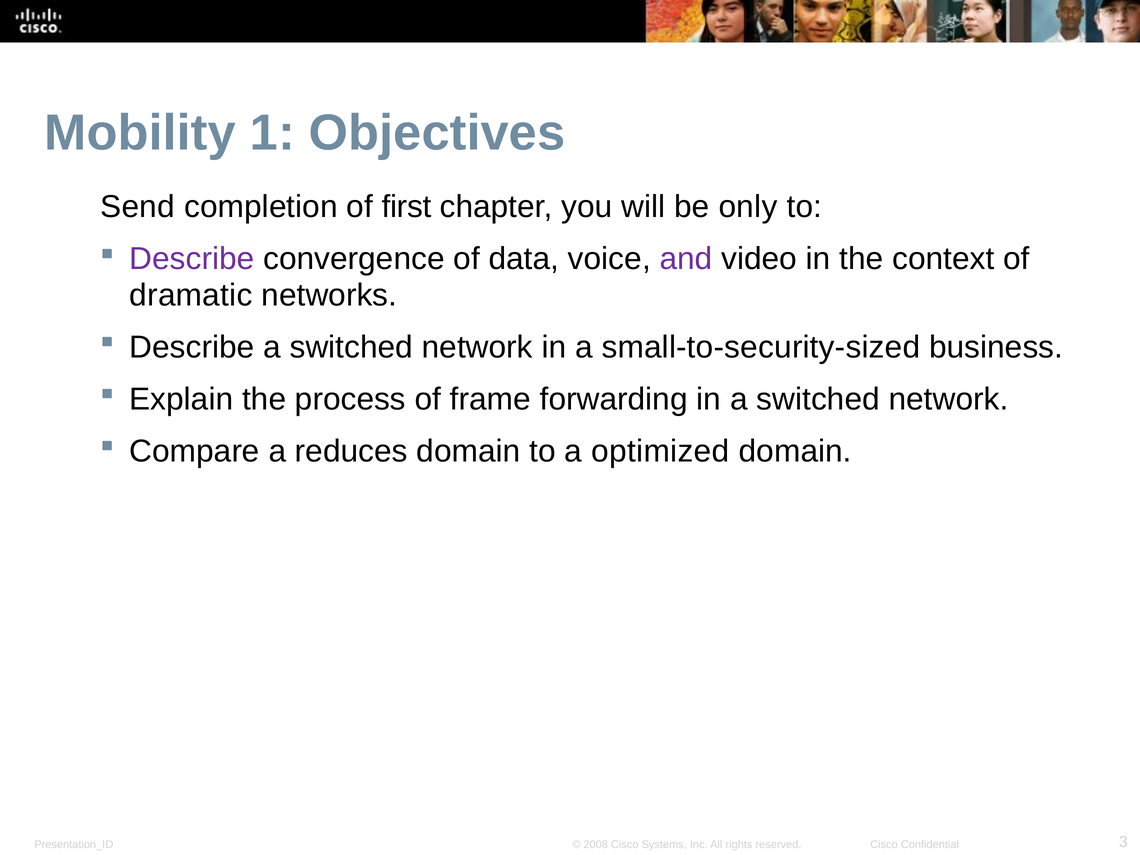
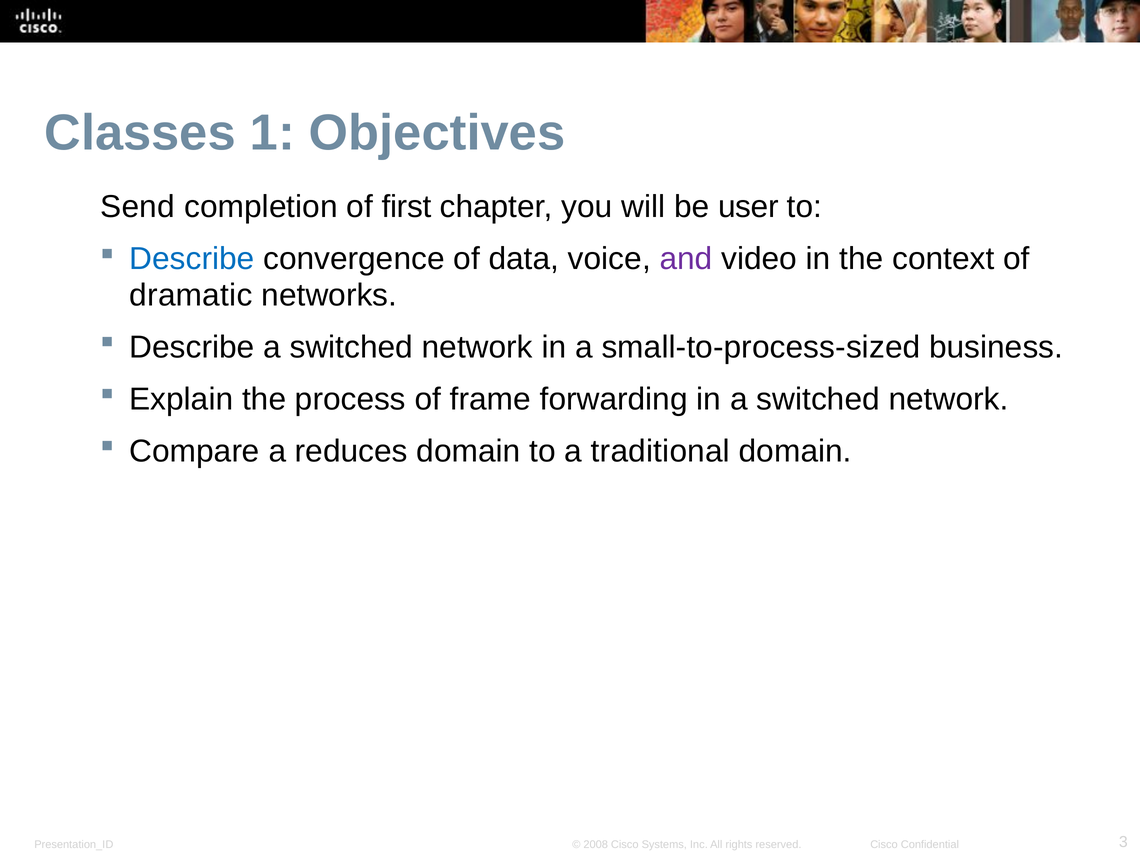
Mobility: Mobility -> Classes
only: only -> user
Describe at (192, 259) colour: purple -> blue
small-to-security-sized: small-to-security-sized -> small-to-process-sized
optimized: optimized -> traditional
